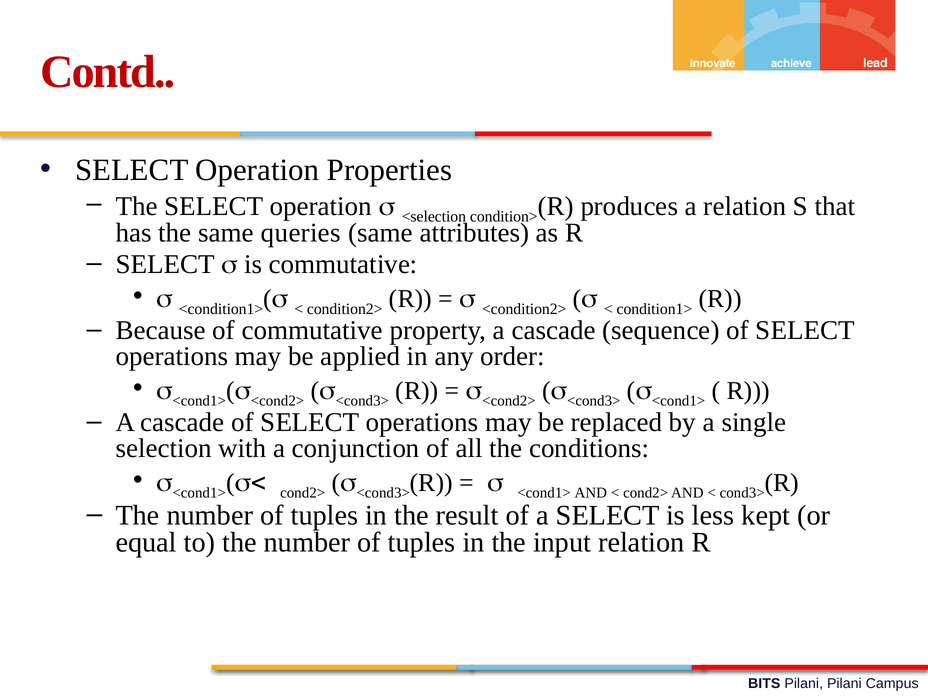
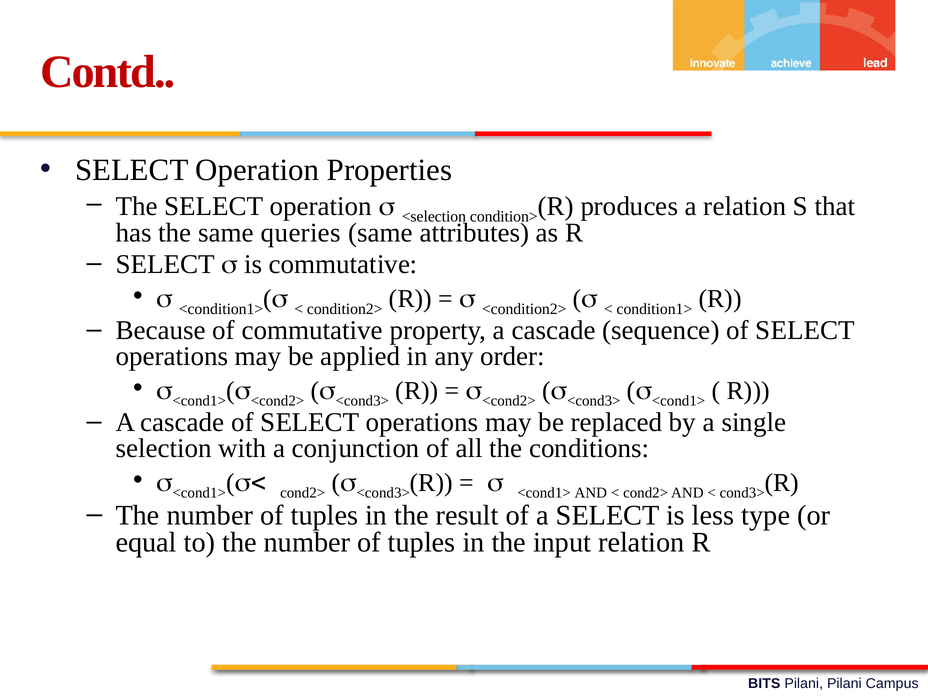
kept: kept -> type
